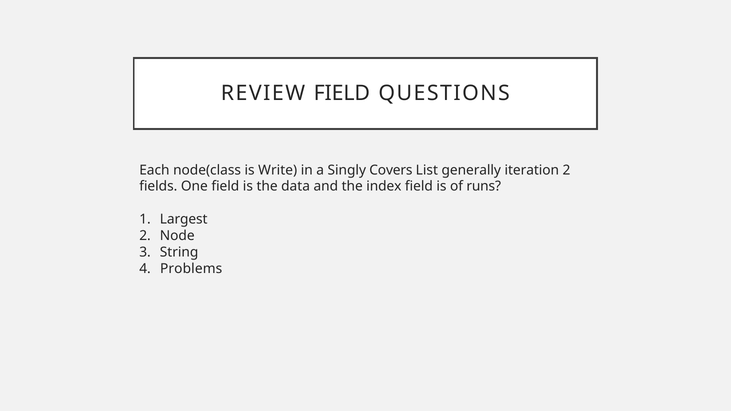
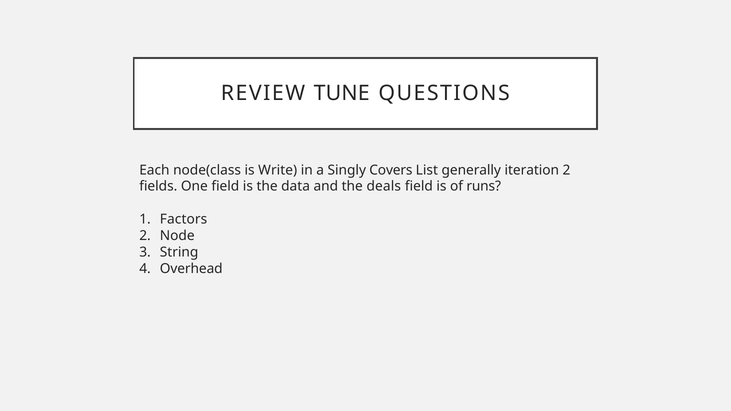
REVIEW FIELD: FIELD -> TUNE
index: index -> deals
Largest: Largest -> Factors
Problems: Problems -> Overhead
